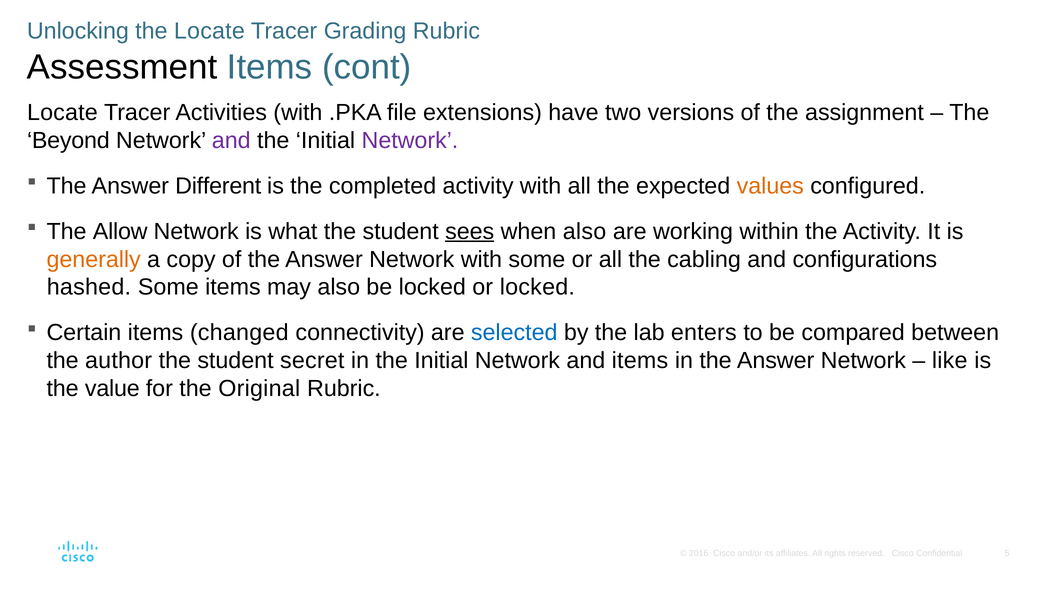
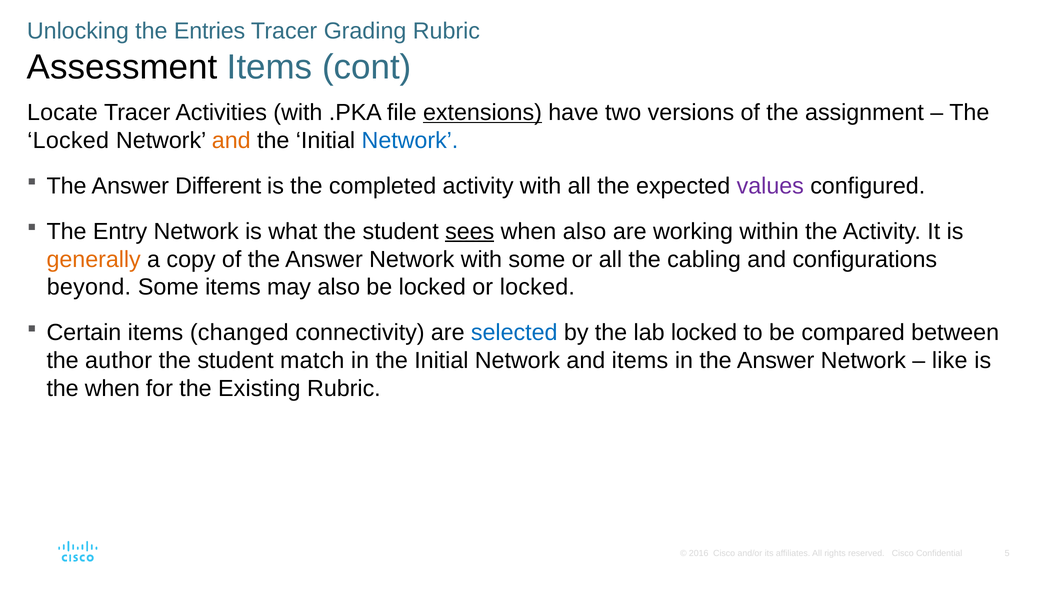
the Locate: Locate -> Entries
extensions underline: none -> present
Beyond at (68, 140): Beyond -> Locked
and at (231, 140) colour: purple -> orange
Network at (410, 140) colour: purple -> blue
values colour: orange -> purple
Allow: Allow -> Entry
hashed: hashed -> beyond
lab enters: enters -> locked
secret: secret -> match
the value: value -> when
Original: Original -> Existing
